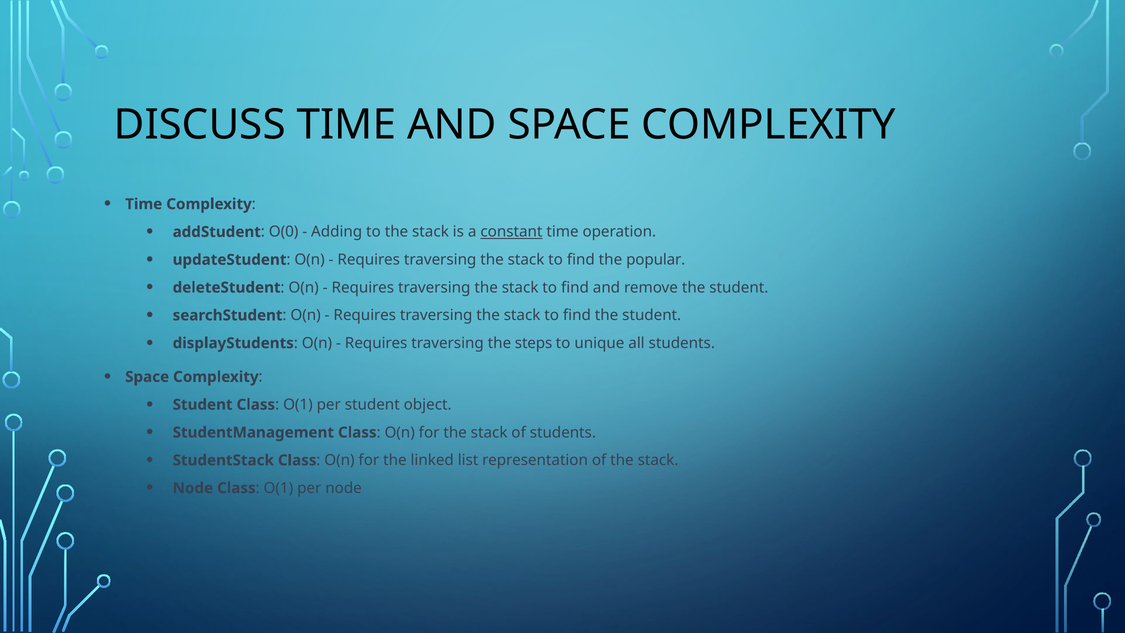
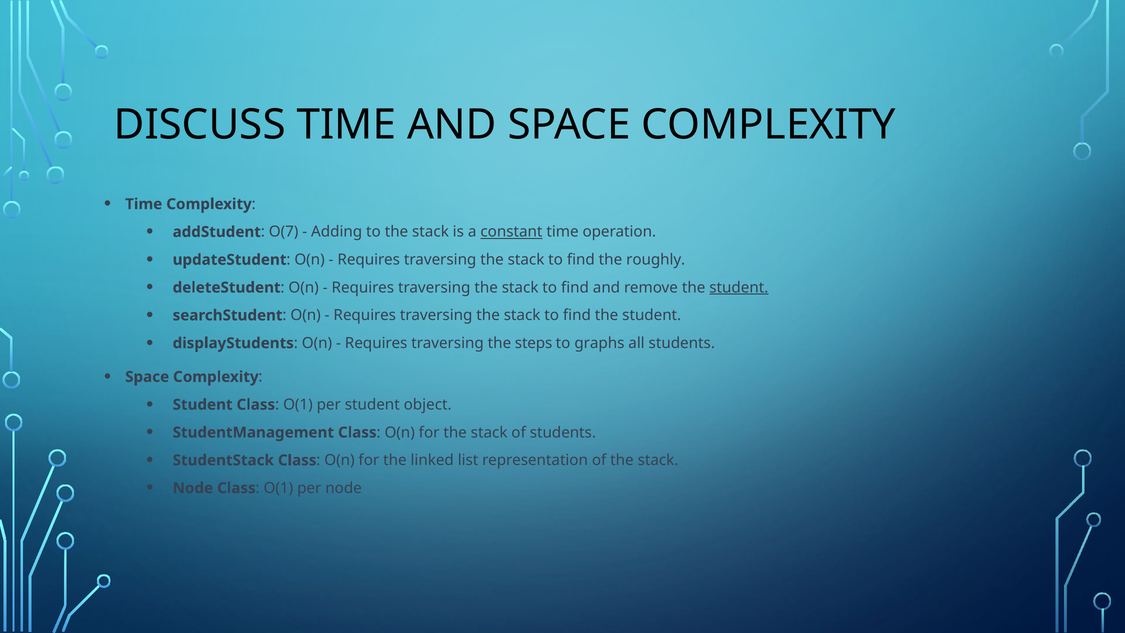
O(0: O(0 -> O(7
popular: popular -> roughly
student at (739, 287) underline: none -> present
unique: unique -> graphs
